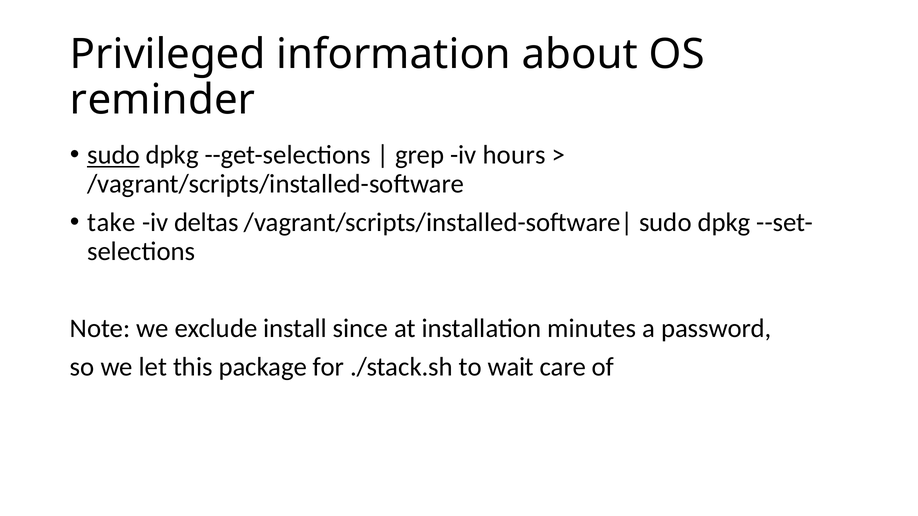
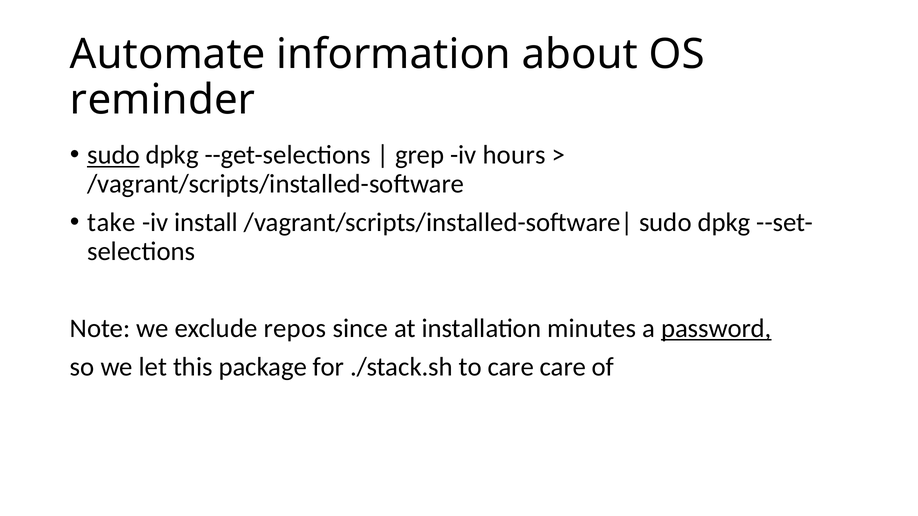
Privileged: Privileged -> Automate
deltas: deltas -> install
install: install -> repos
password underline: none -> present
to wait: wait -> care
